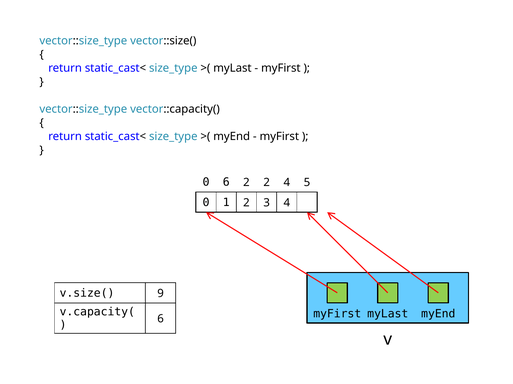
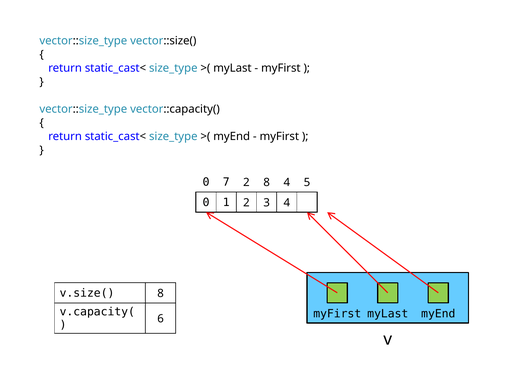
0 6: 6 -> 7
2 2: 2 -> 8
v.size( 9: 9 -> 8
